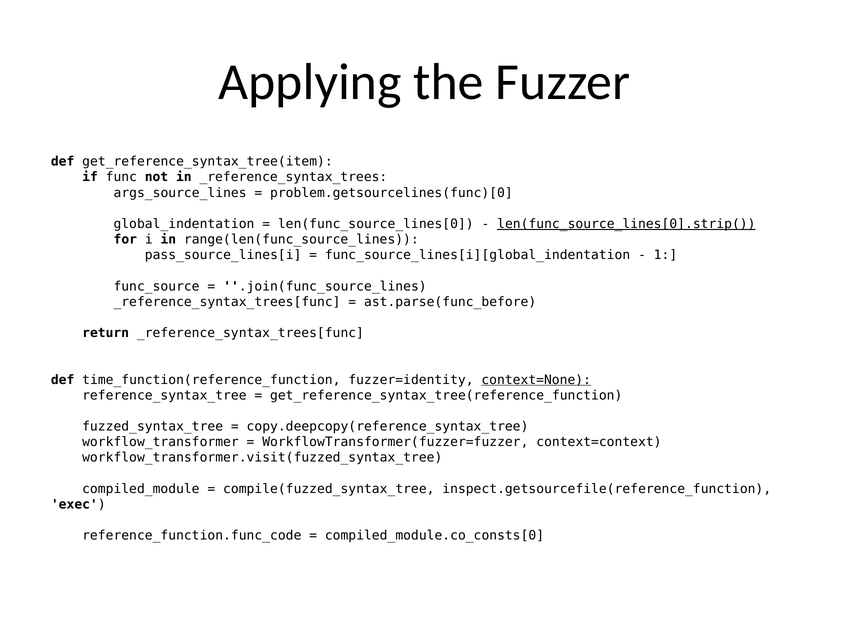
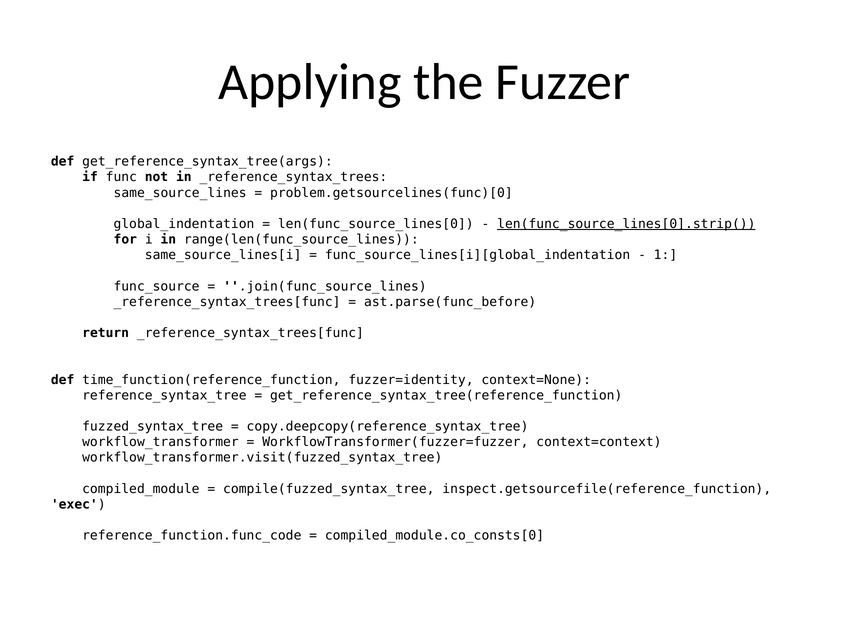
get_reference_syntax_tree(item: get_reference_syntax_tree(item -> get_reference_syntax_tree(args
args_source_lines: args_source_lines -> same_source_lines
pass_source_lines[i: pass_source_lines[i -> same_source_lines[i
context=None underline: present -> none
